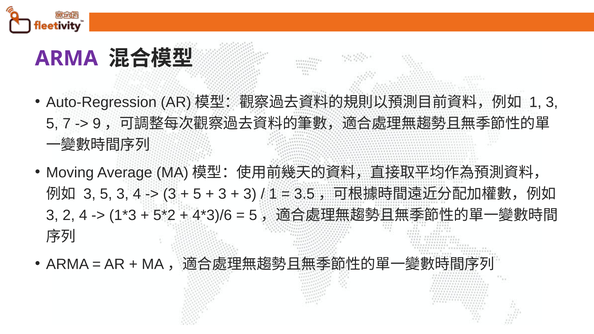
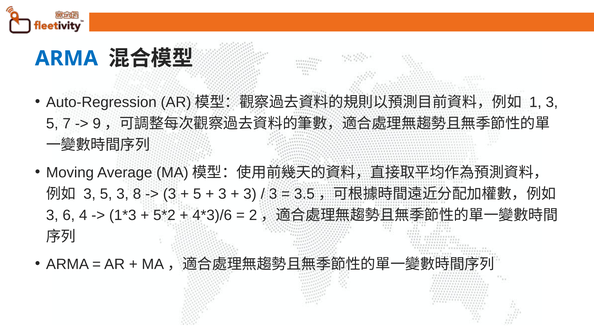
ARMA at (66, 58) colour: purple -> blue
3 4: 4 -> 8
1 at (273, 194): 1 -> 3
2: 2 -> 6
5 at (253, 215): 5 -> 2
